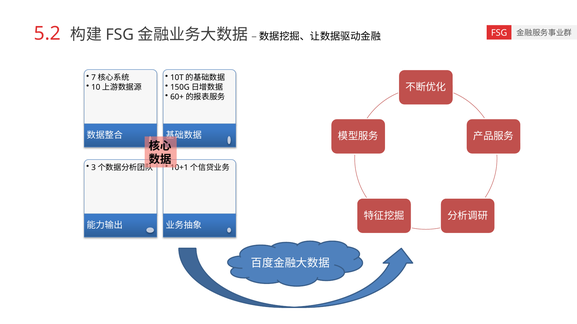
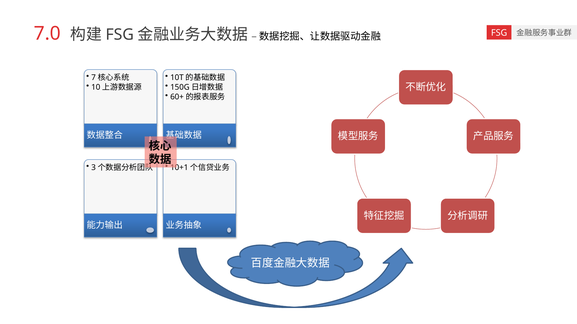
5.2: 5.2 -> 7.0
